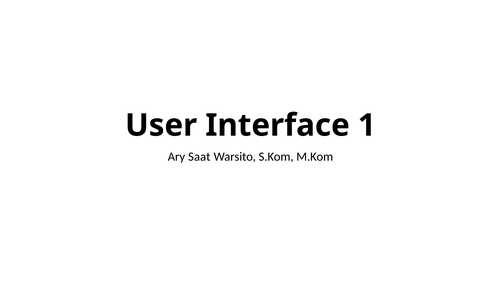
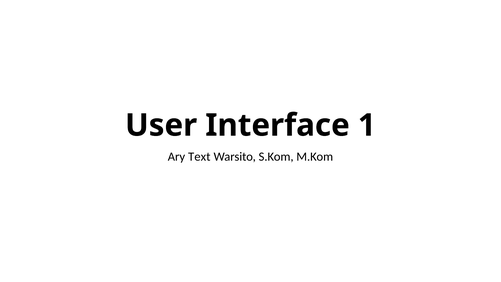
Saat: Saat -> Text
